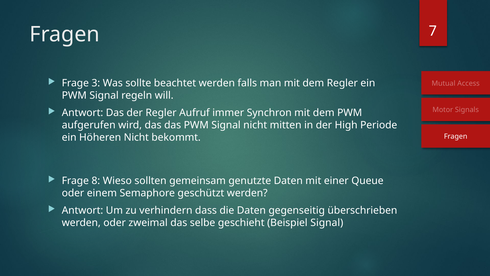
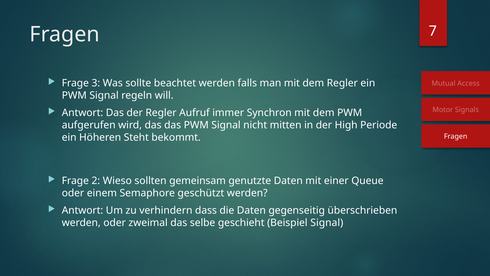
Höheren Nicht: Nicht -> Steht
8: 8 -> 2
